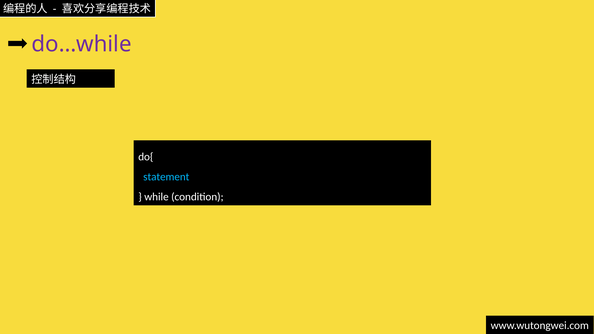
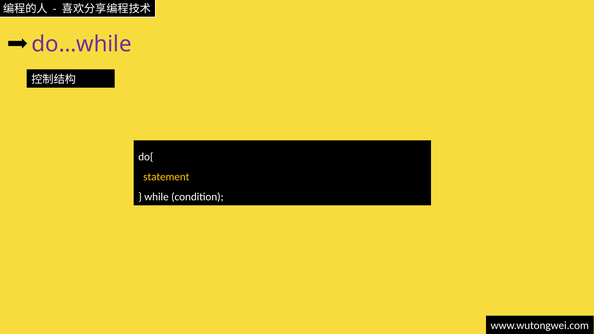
statement colour: light blue -> yellow
